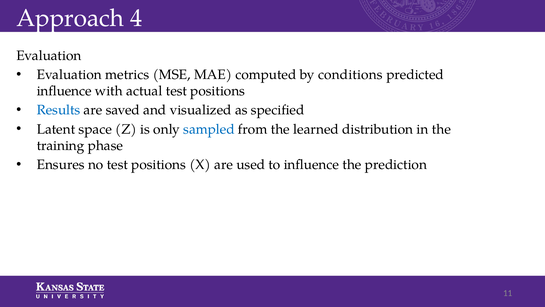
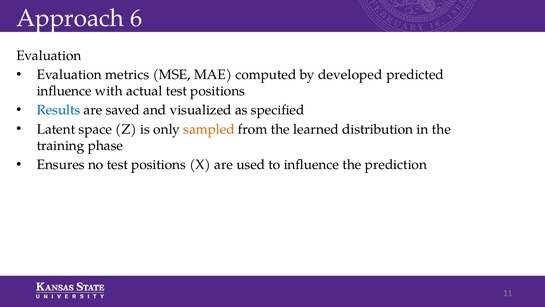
4: 4 -> 6
conditions: conditions -> developed
sampled colour: blue -> orange
